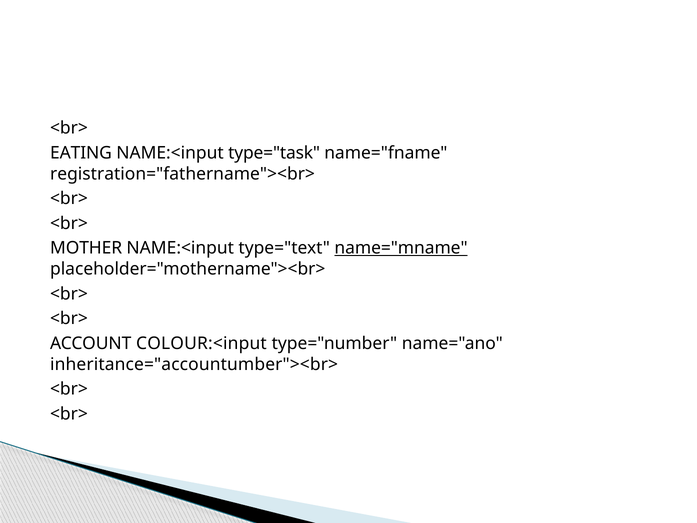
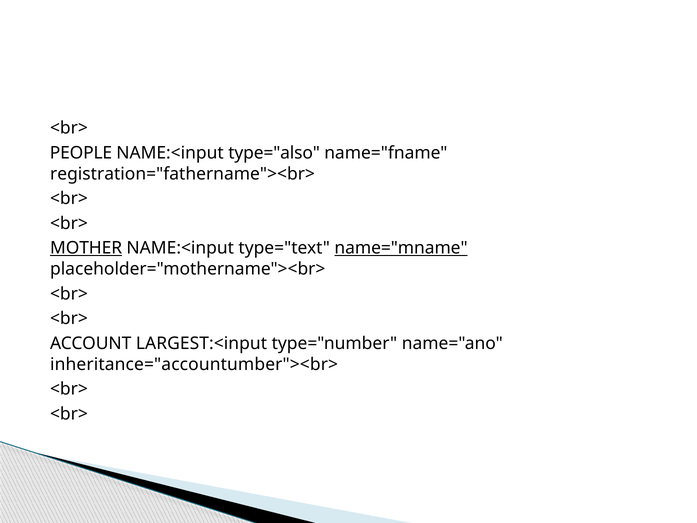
EATING: EATING -> PEOPLE
type="task: type="task -> type="also
MOTHER underline: none -> present
COLOUR:<input: COLOUR:<input -> LARGEST:<input
